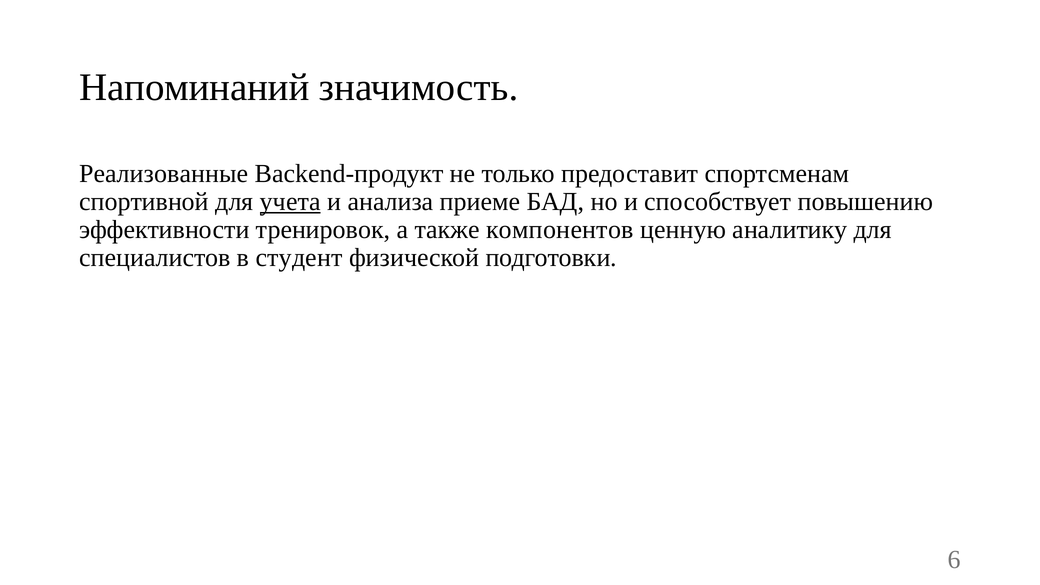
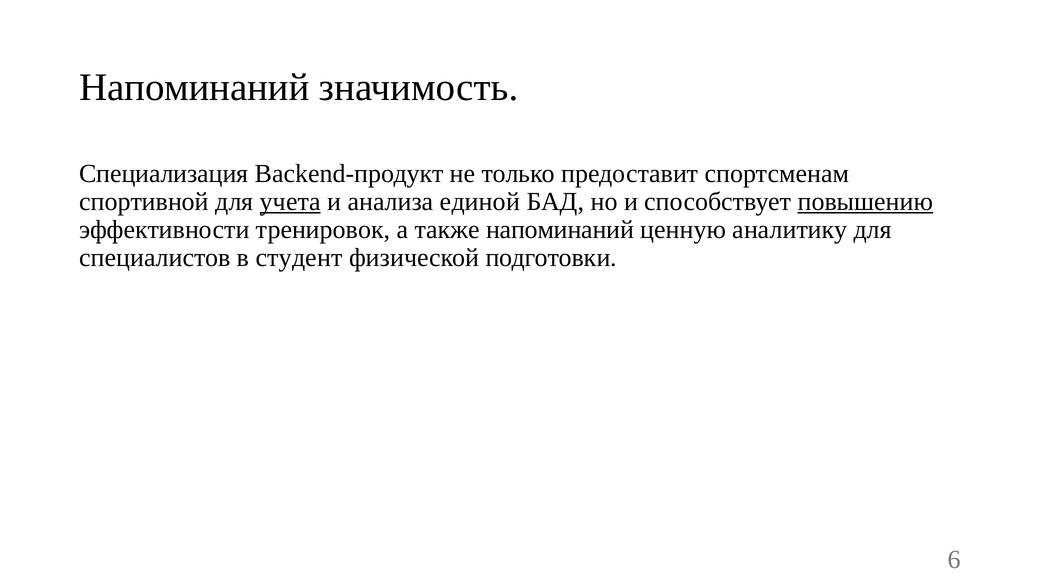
Реализованные: Реализованные -> Специализация
приеме: приеме -> единой
повышению underline: none -> present
также компонентов: компонентов -> напоминаний
